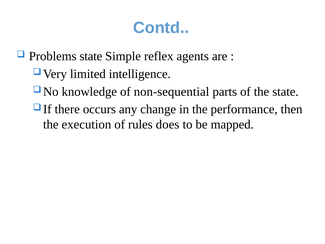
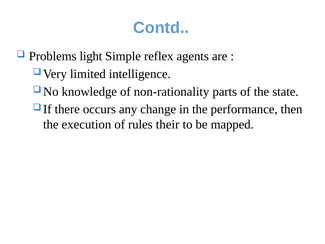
Problems state: state -> light
non-sequential: non-sequential -> non-rationality
does: does -> their
